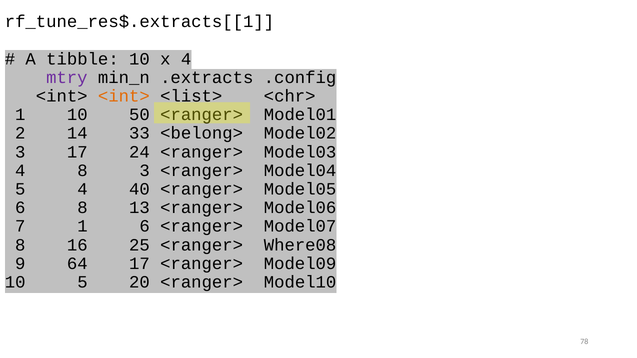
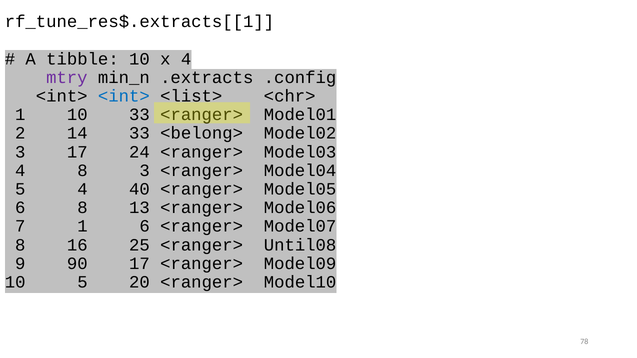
<int> at (124, 96) colour: orange -> blue
10 50: 50 -> 33
Where08: Where08 -> Until08
64: 64 -> 90
